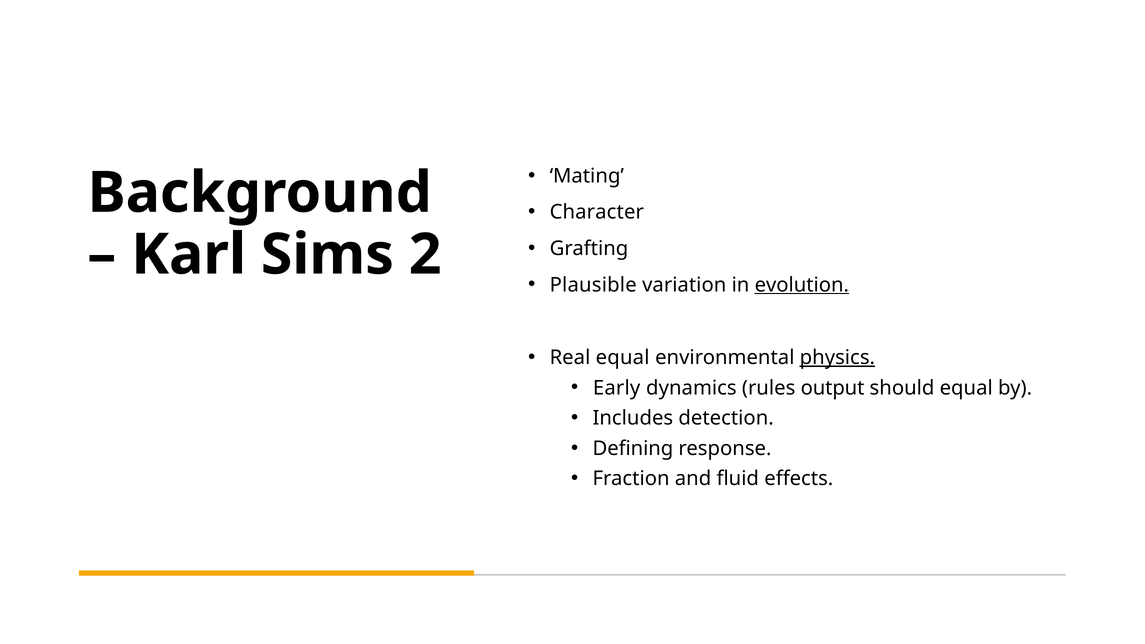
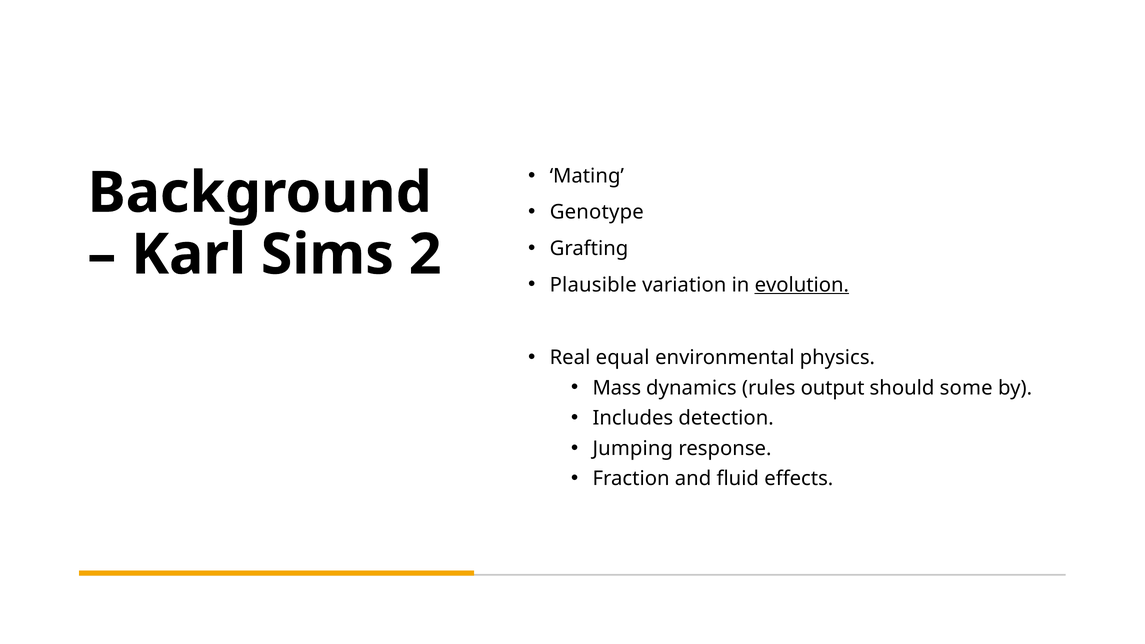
Character: Character -> Genotype
physics underline: present -> none
Early: Early -> Mass
should equal: equal -> some
Defining: Defining -> Jumping
